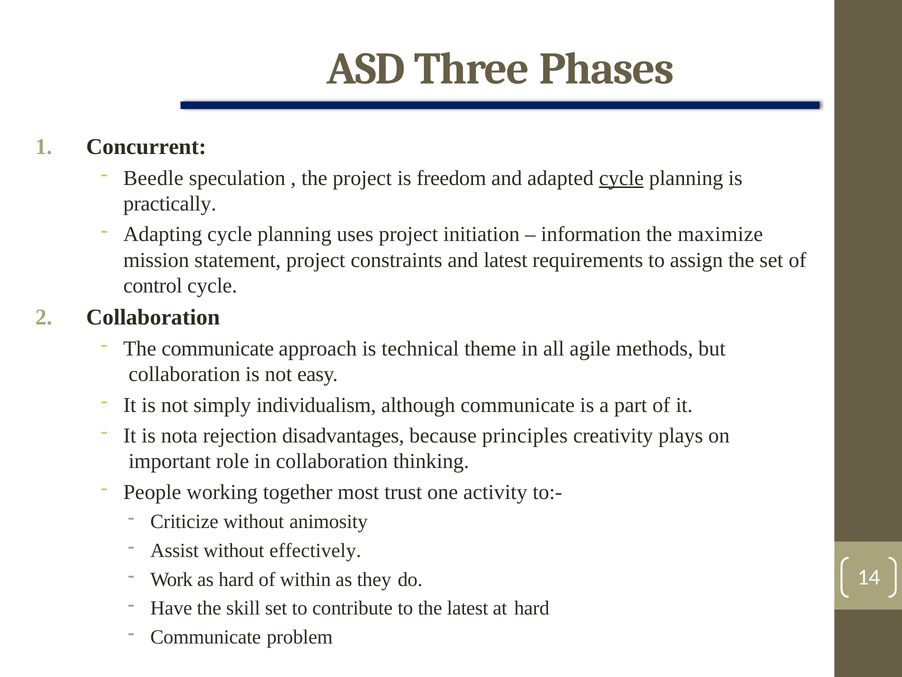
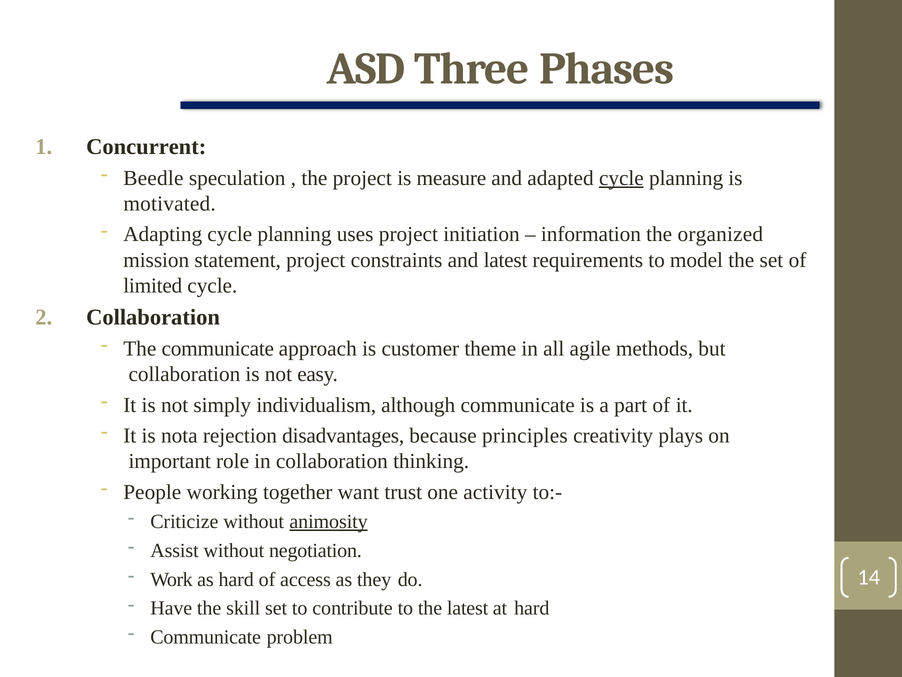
freedom: freedom -> measure
practically: practically -> motivated
maximize: maximize -> organized
assign: assign -> model
control: control -> limited
technical: technical -> customer
most: most -> want
animosity underline: none -> present
effectively: effectively -> negotiation
within: within -> access
